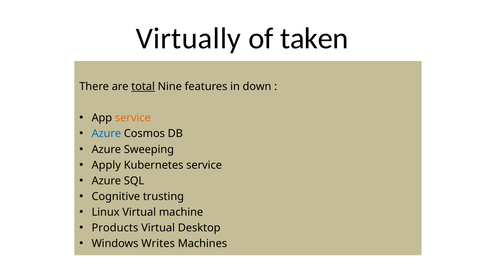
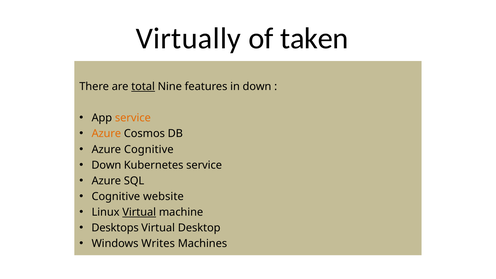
Azure at (106, 134) colour: blue -> orange
Azure Sweeping: Sweeping -> Cognitive
Apply at (106, 165): Apply -> Down
trusting: trusting -> website
Virtual at (139, 212) underline: none -> present
Products: Products -> Desktops
